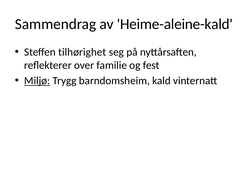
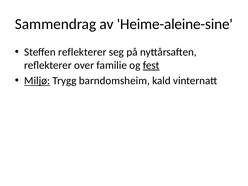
Heime-aleine-kald: Heime-aleine-kald -> Heime-aleine-sine
Steffen tilhørighet: tilhørighet -> reflekterer
fest underline: none -> present
